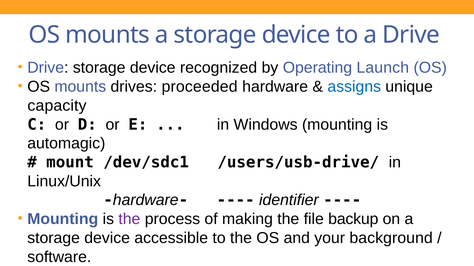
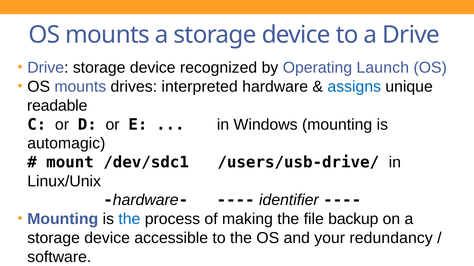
proceeded: proceeded -> interpreted
capacity: capacity -> readable
the at (129, 220) colour: purple -> blue
background: background -> redundancy
